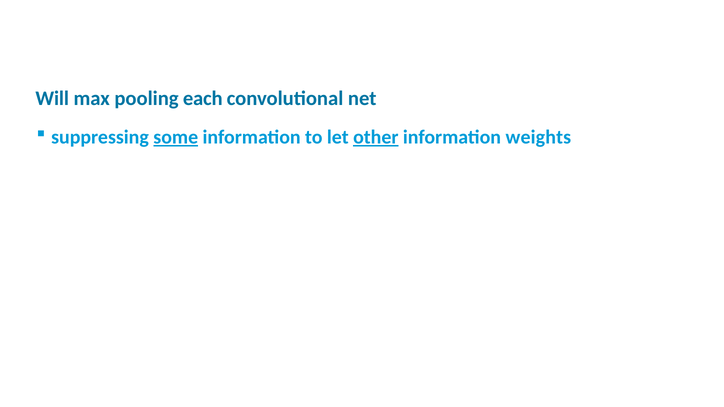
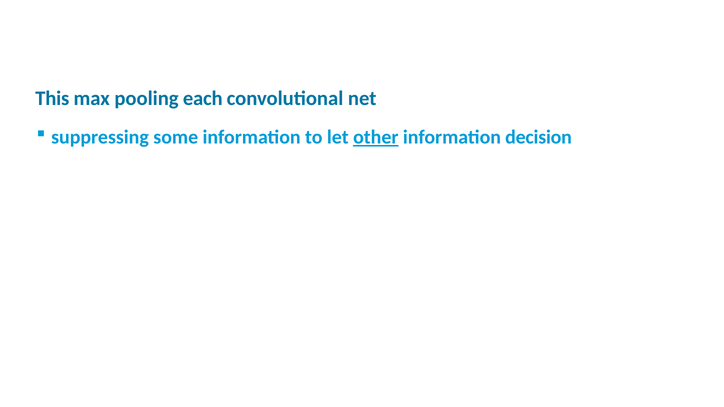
Will: Will -> This
some underline: present -> none
weights: weights -> decision
